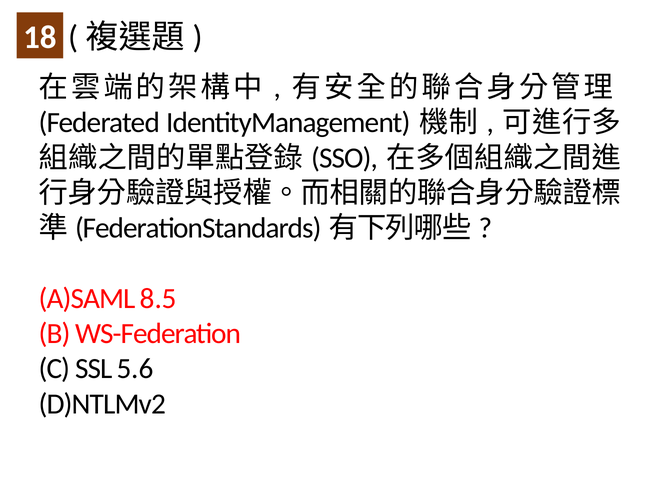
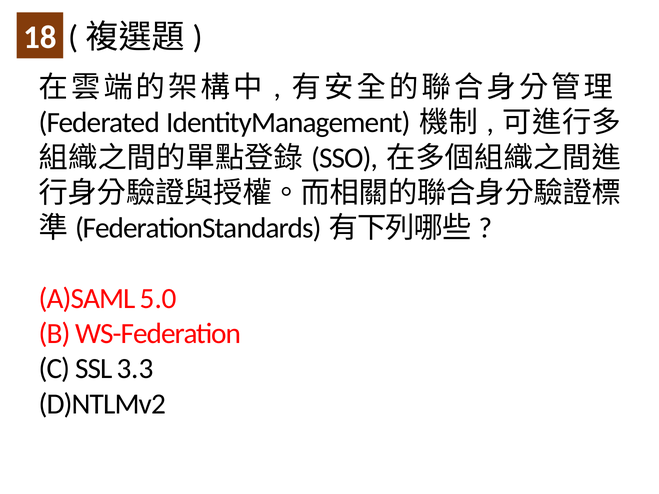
8.5: 8.5 -> 5.0
5.6: 5.6 -> 3.3
